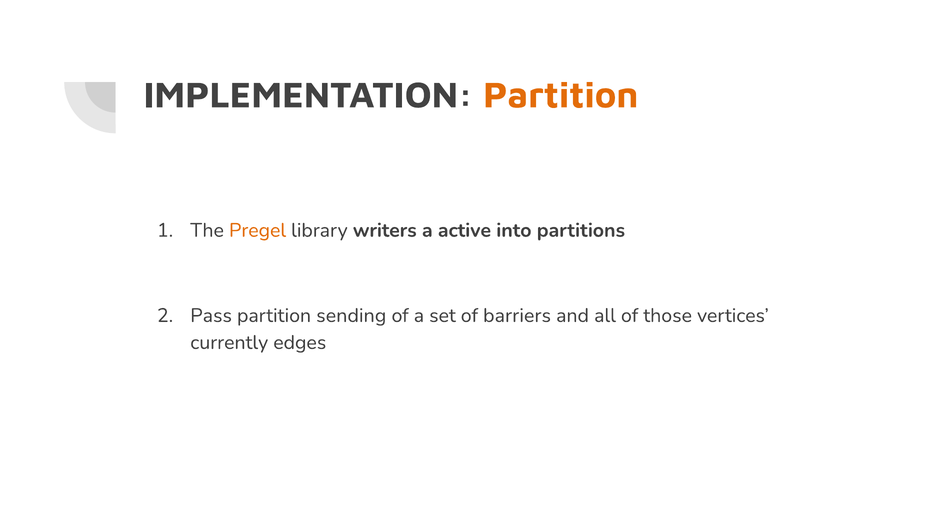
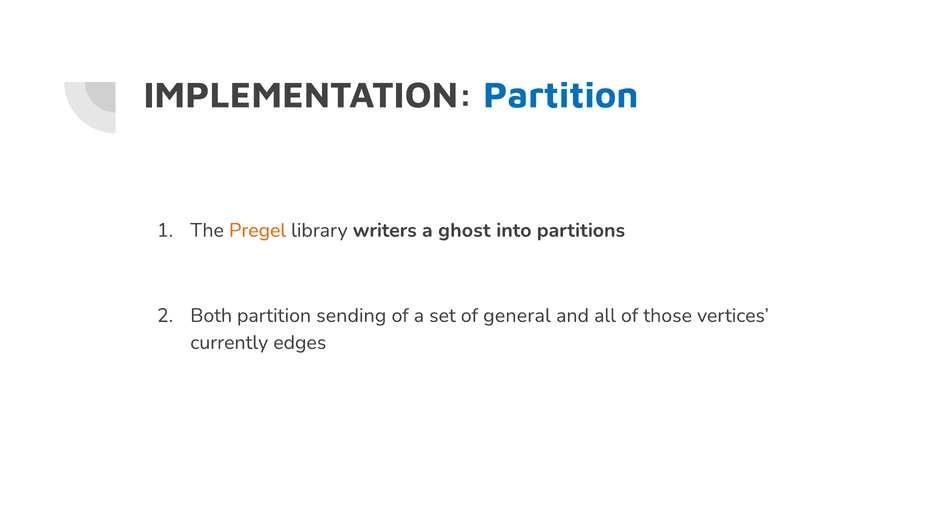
Partition at (561, 95) colour: orange -> blue
active: active -> ghost
Pass: Pass -> Both
barriers: barriers -> general
